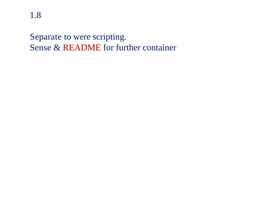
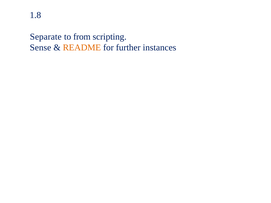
were: were -> from
README colour: red -> orange
container: container -> instances
